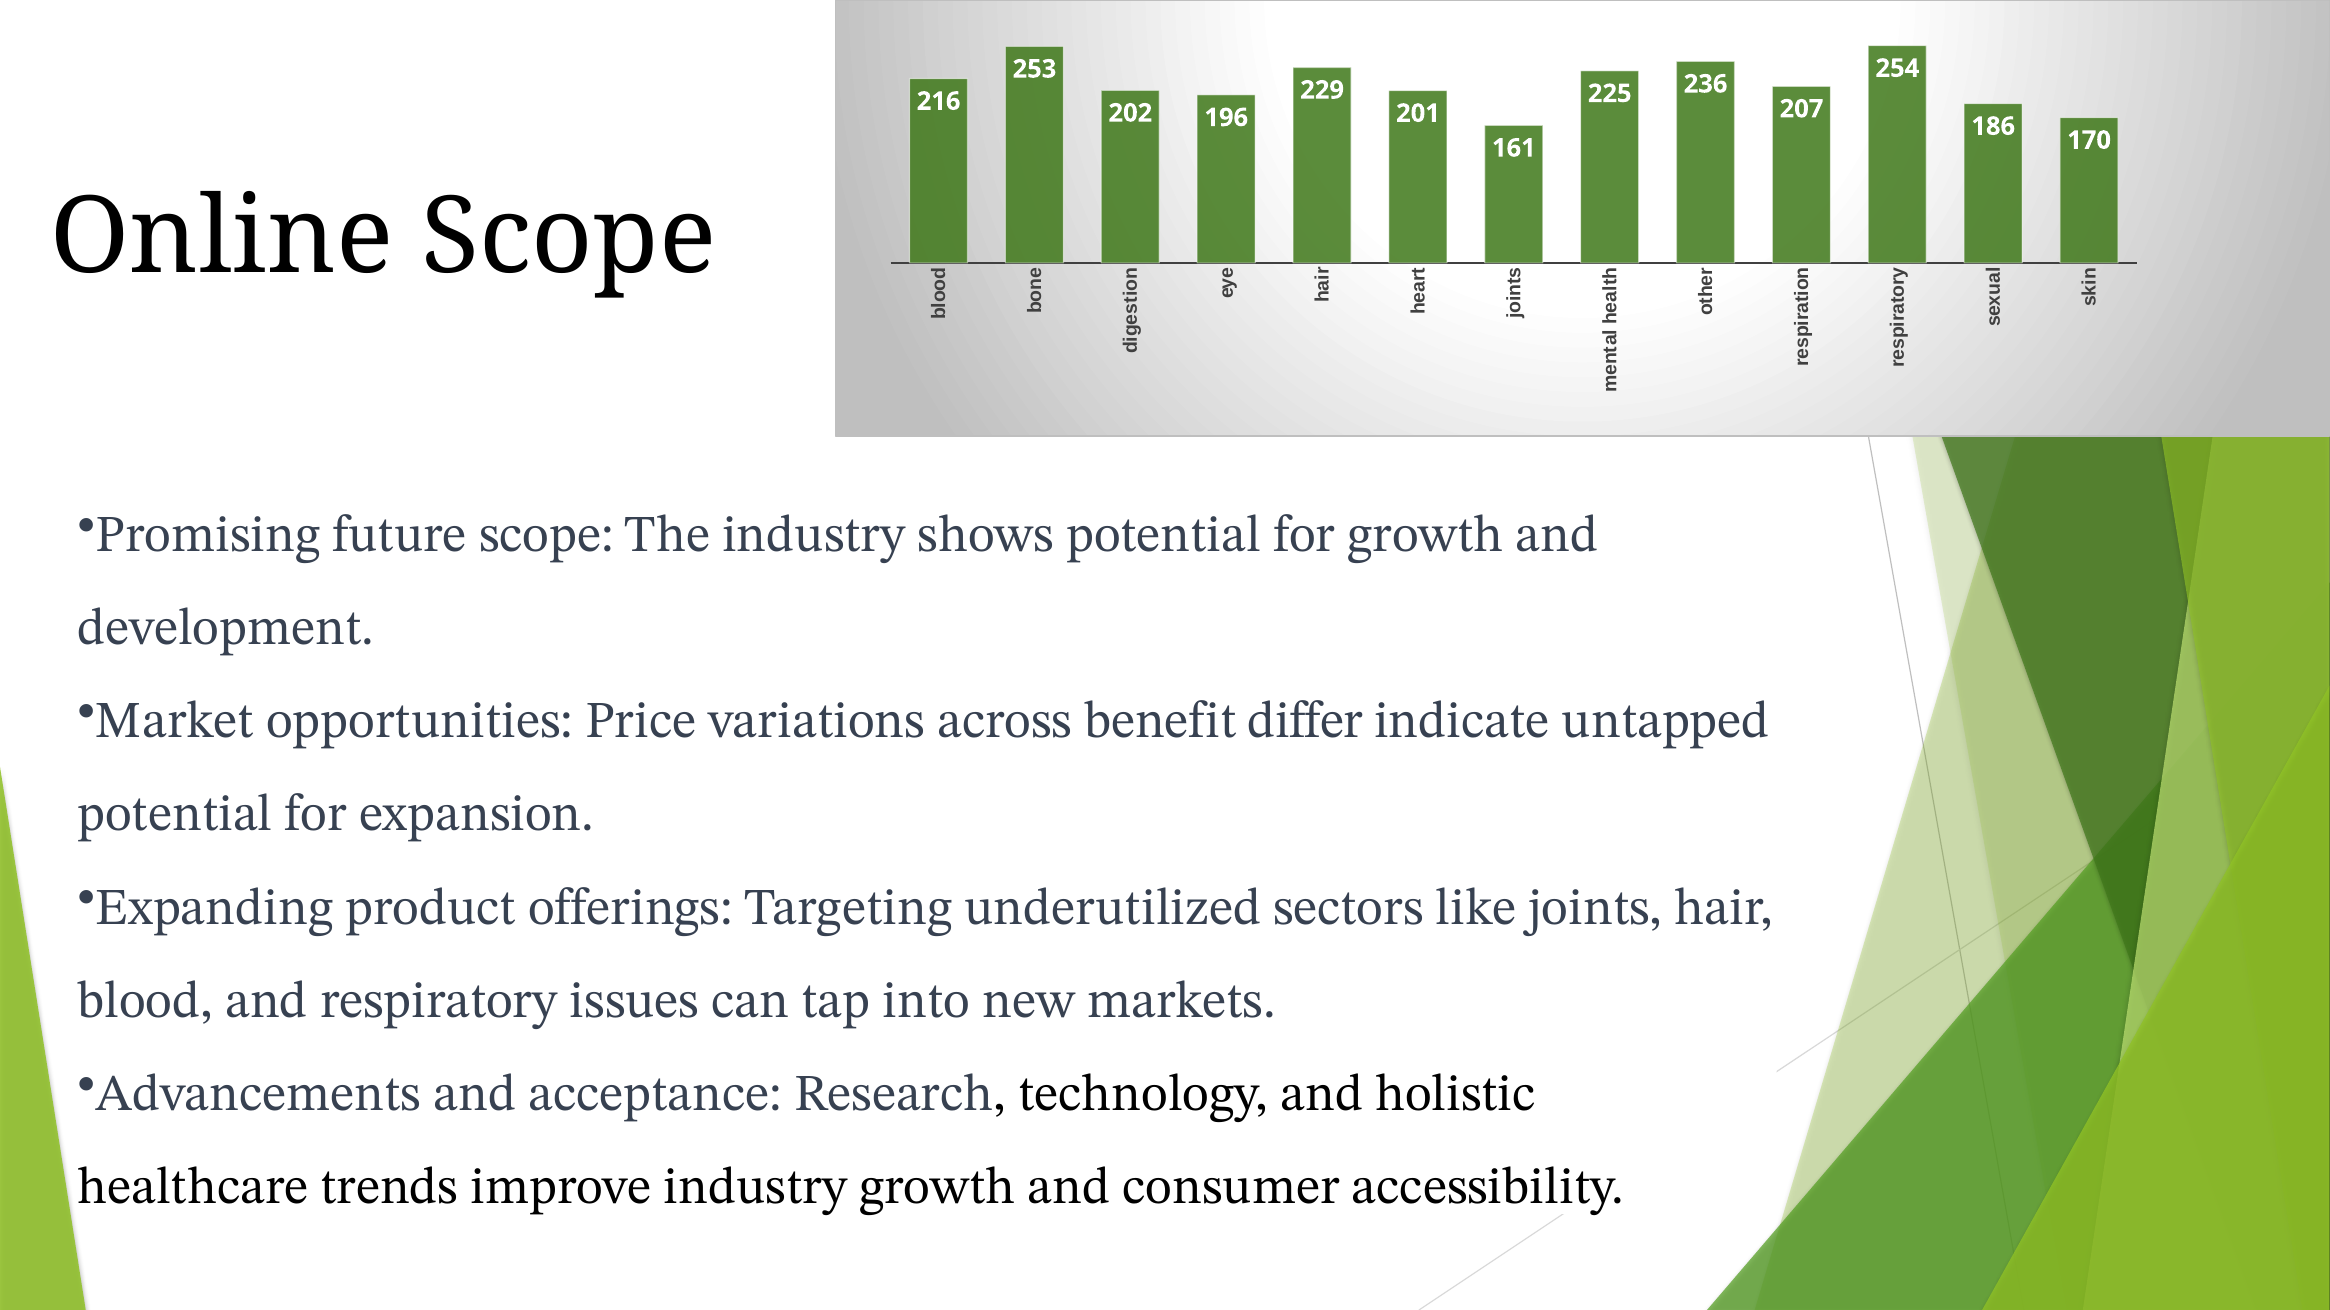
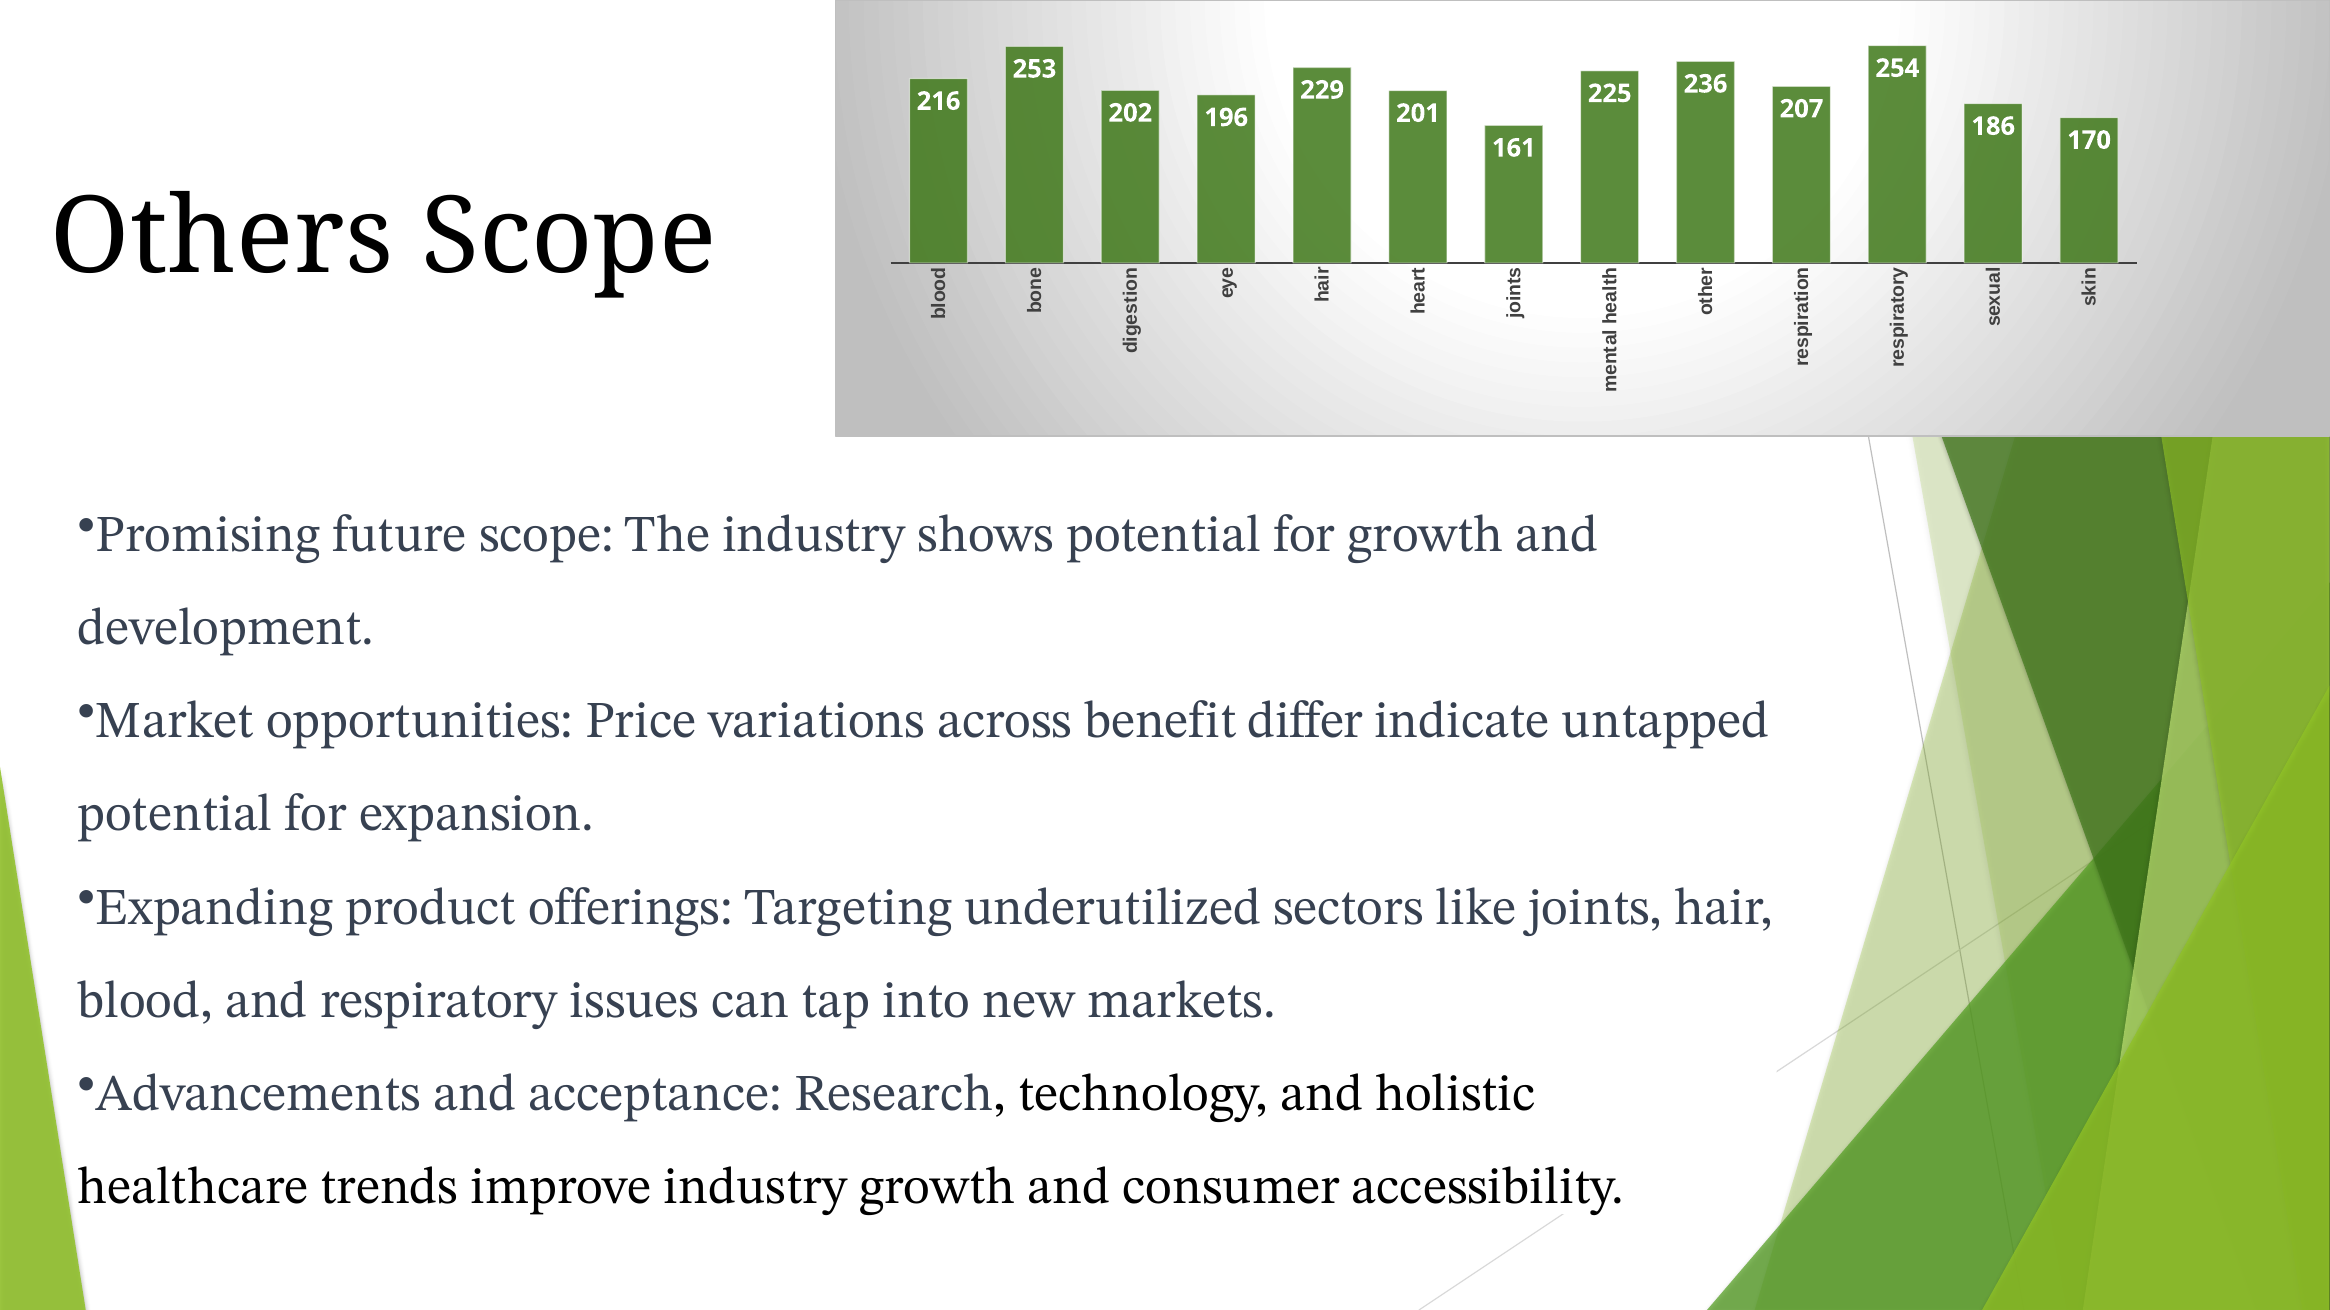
Online: Online -> Others
